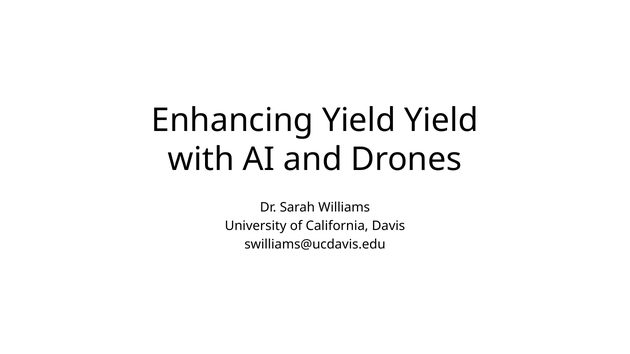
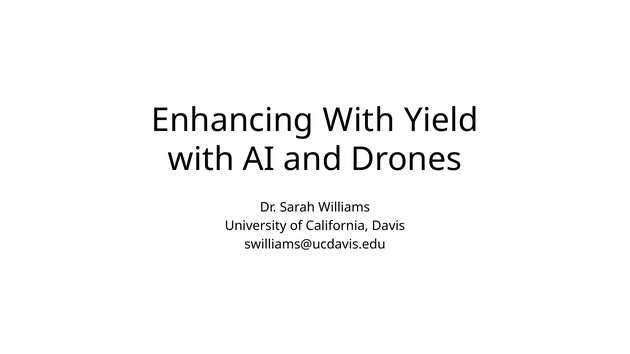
Enhancing Yield: Yield -> With
